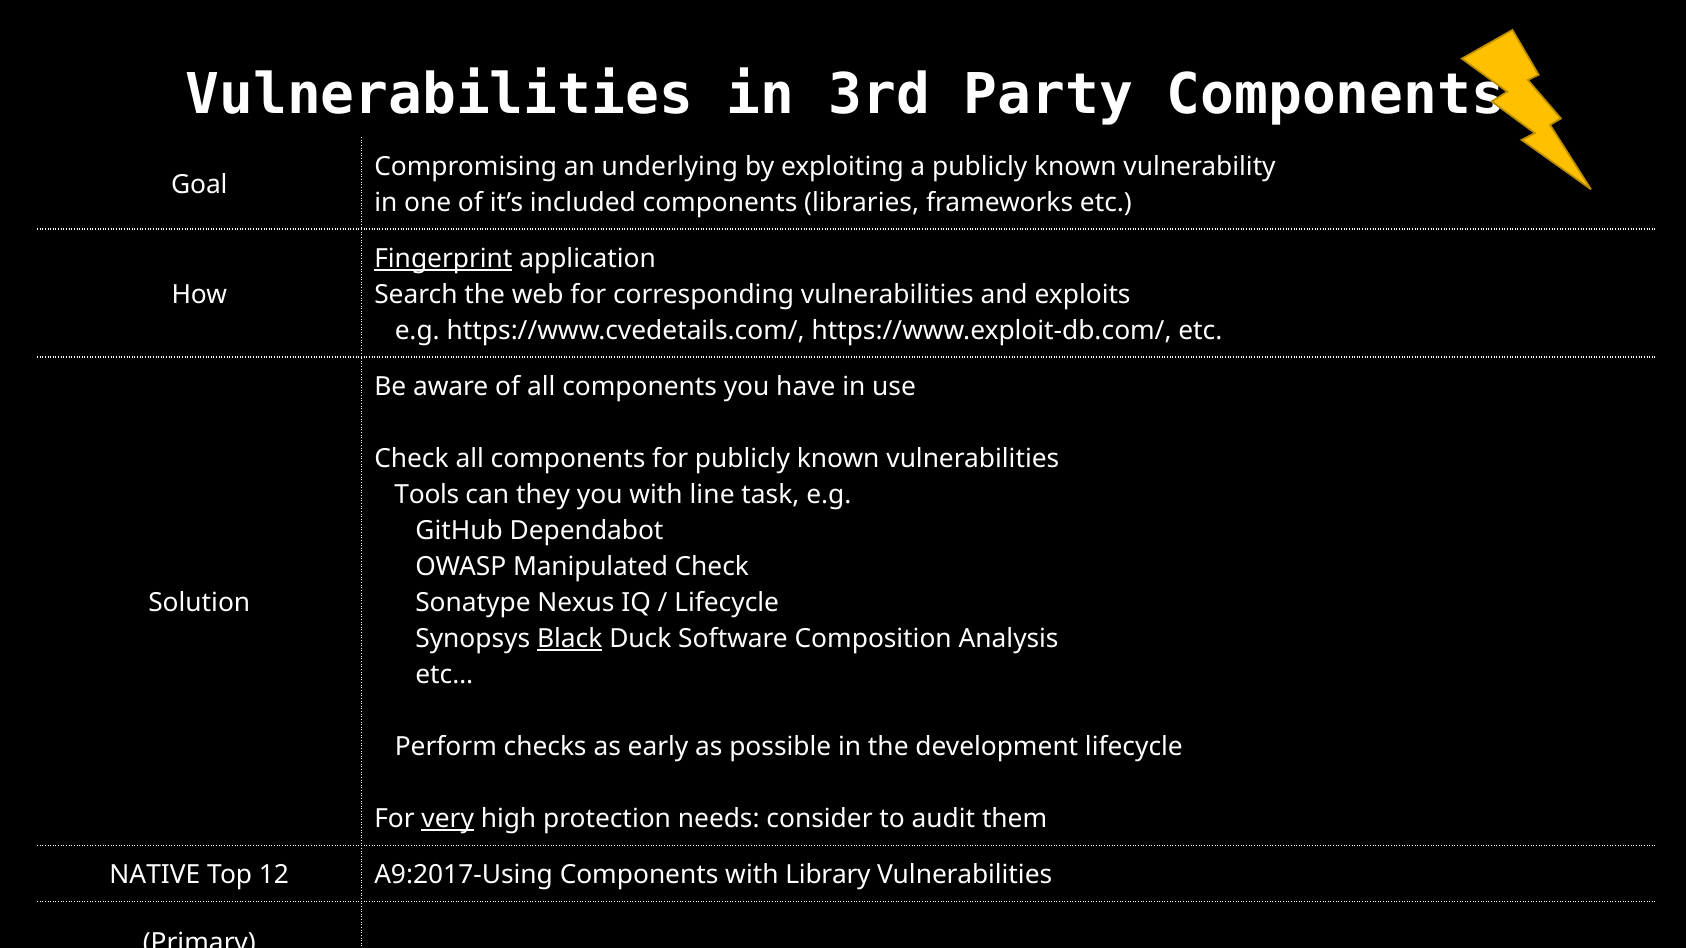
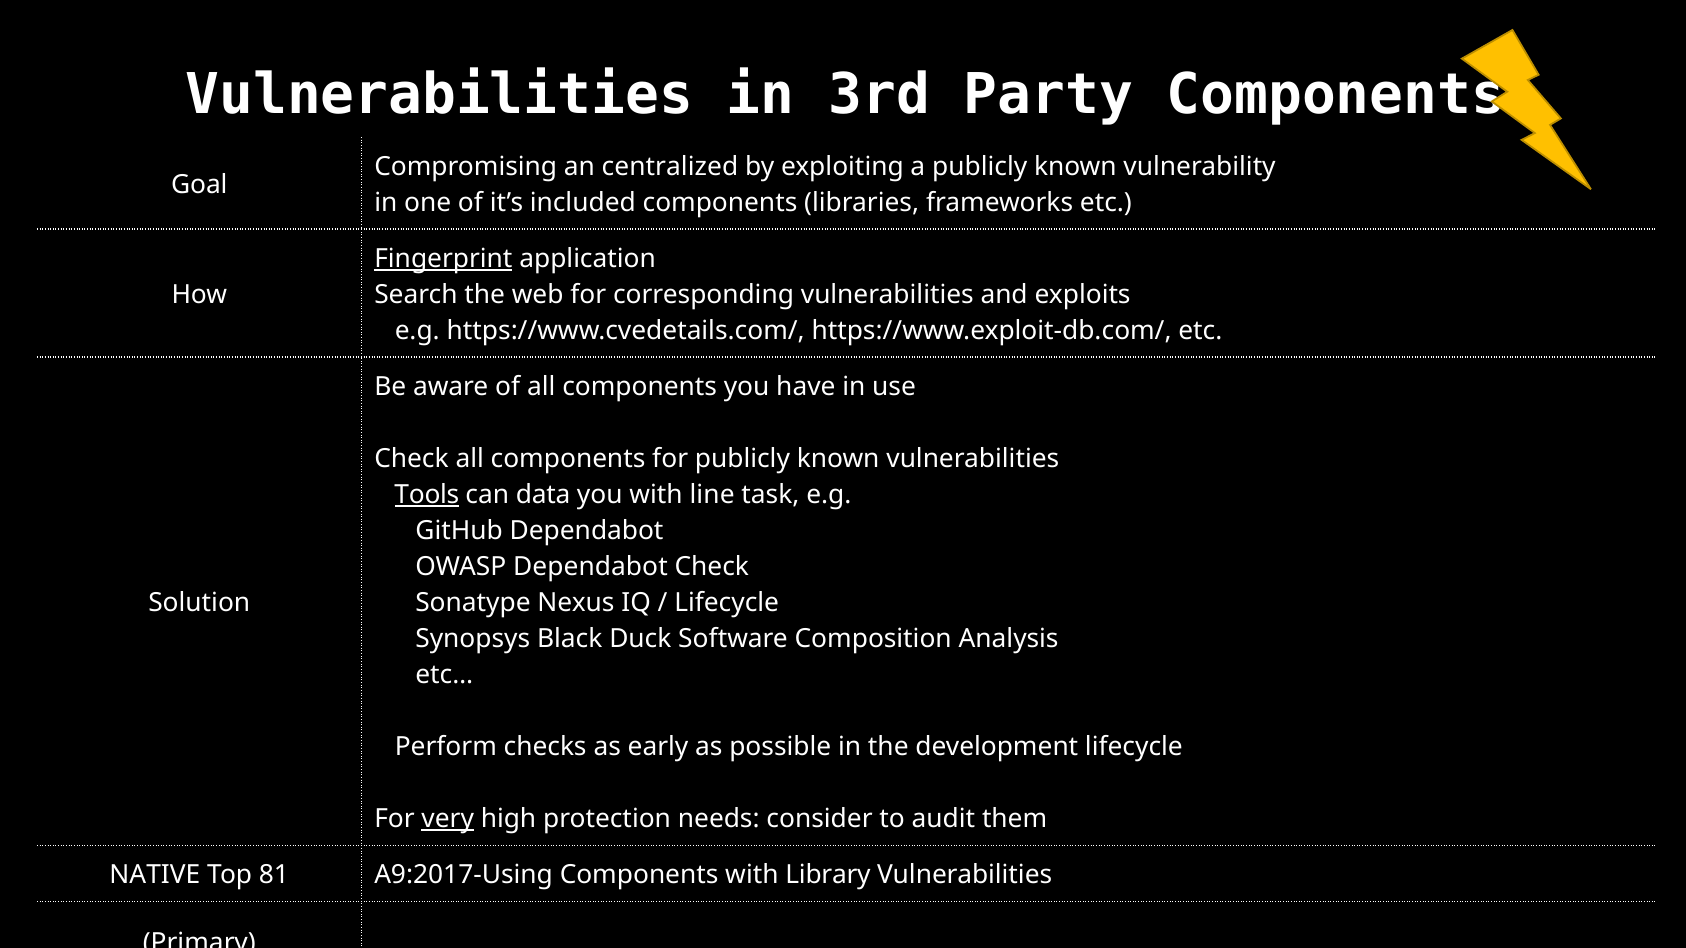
underlying: underlying -> centralized
Tools underline: none -> present
they: they -> data
OWASP Manipulated: Manipulated -> Dependabot
Black underline: present -> none
12: 12 -> 81
